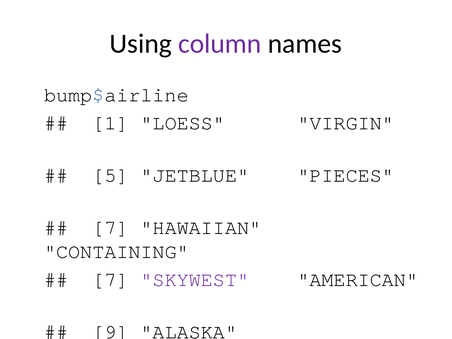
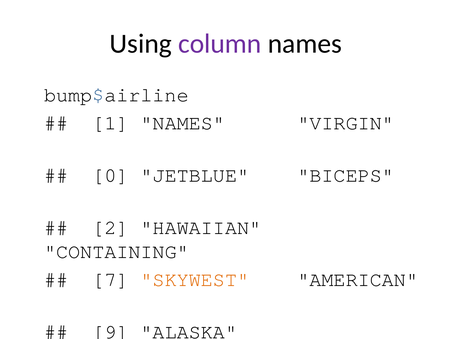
1 LOESS: LOESS -> NAMES
5: 5 -> 0
PIECES: PIECES -> BICEPS
7 at (110, 227): 7 -> 2
SKYWEST colour: purple -> orange
